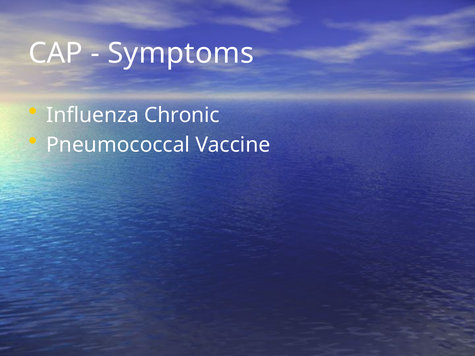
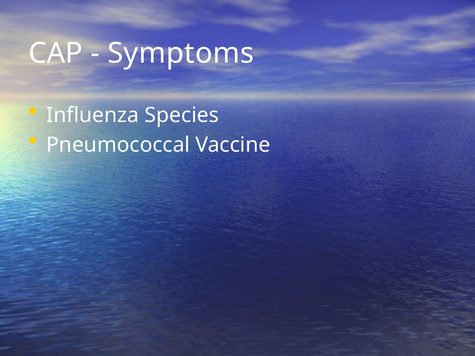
Chronic: Chronic -> Species
